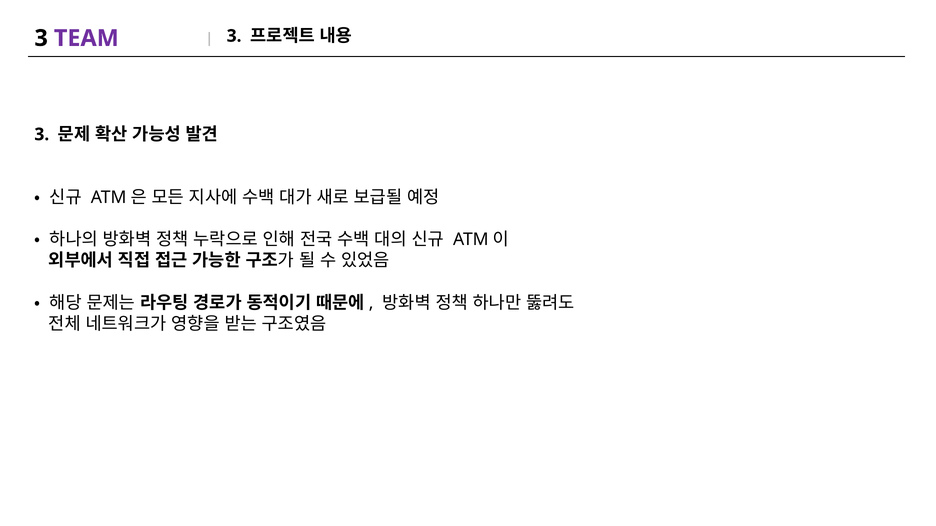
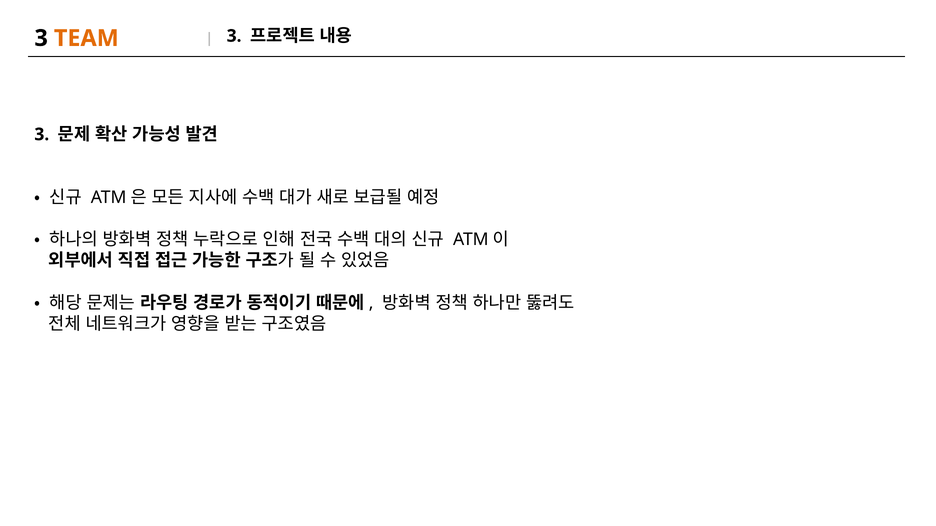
TEAM colour: purple -> orange
